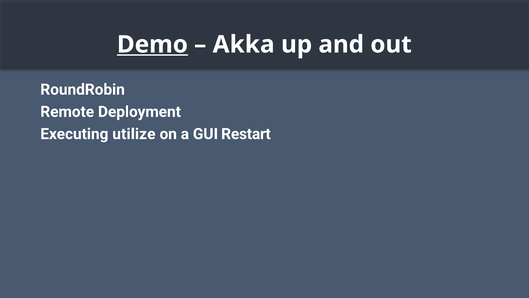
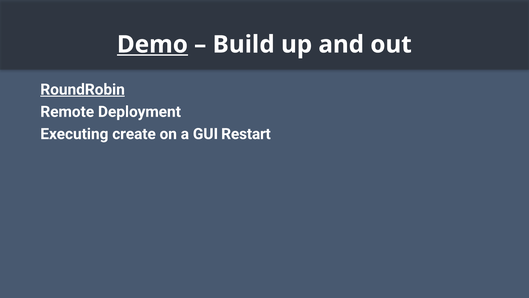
Akka: Akka -> Build
RoundRobin underline: none -> present
utilize: utilize -> create
